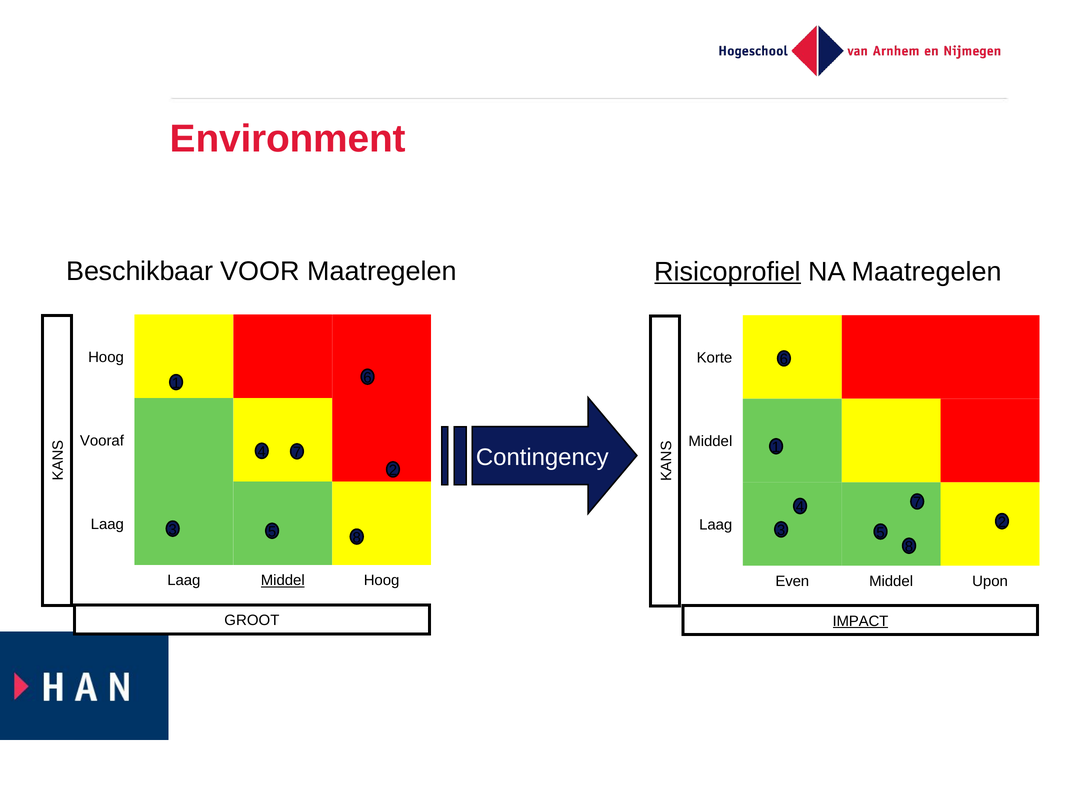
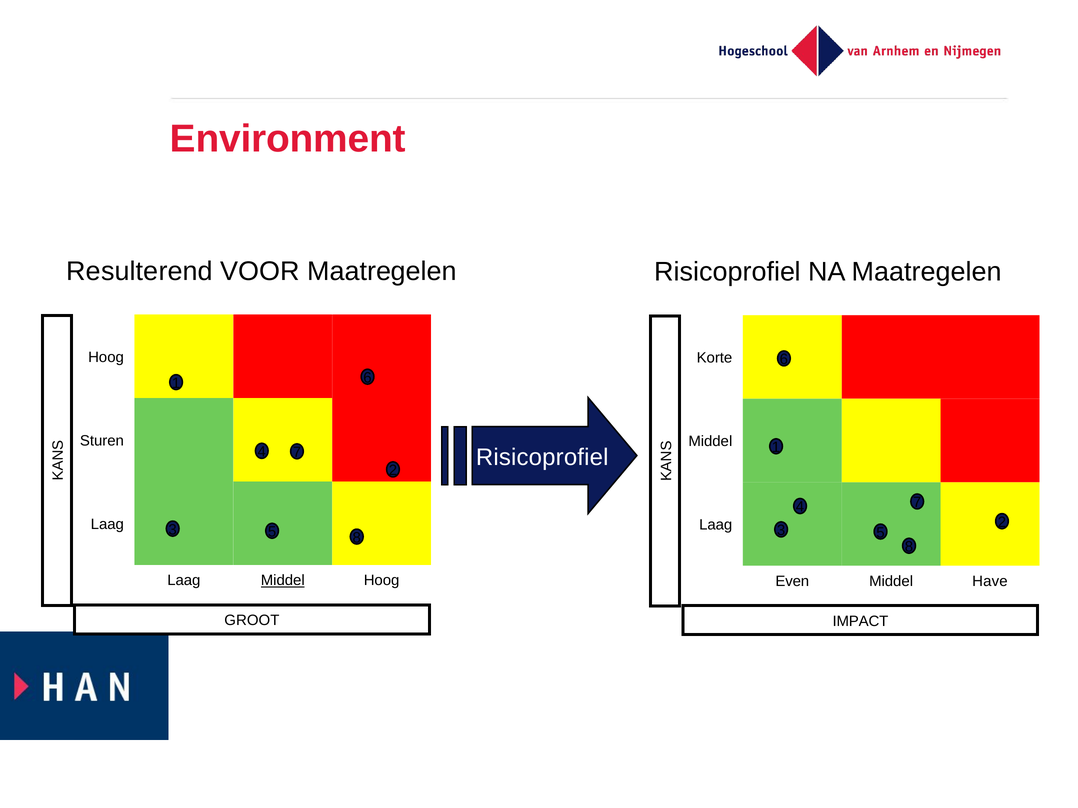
Beschikbaar: Beschikbaar -> Resulterend
Risicoprofiel at (728, 272) underline: present -> none
Vooraf: Vooraf -> Sturen
Contingency at (542, 458): Contingency -> Risicoprofiel
Upon: Upon -> Have
IMPACT underline: present -> none
